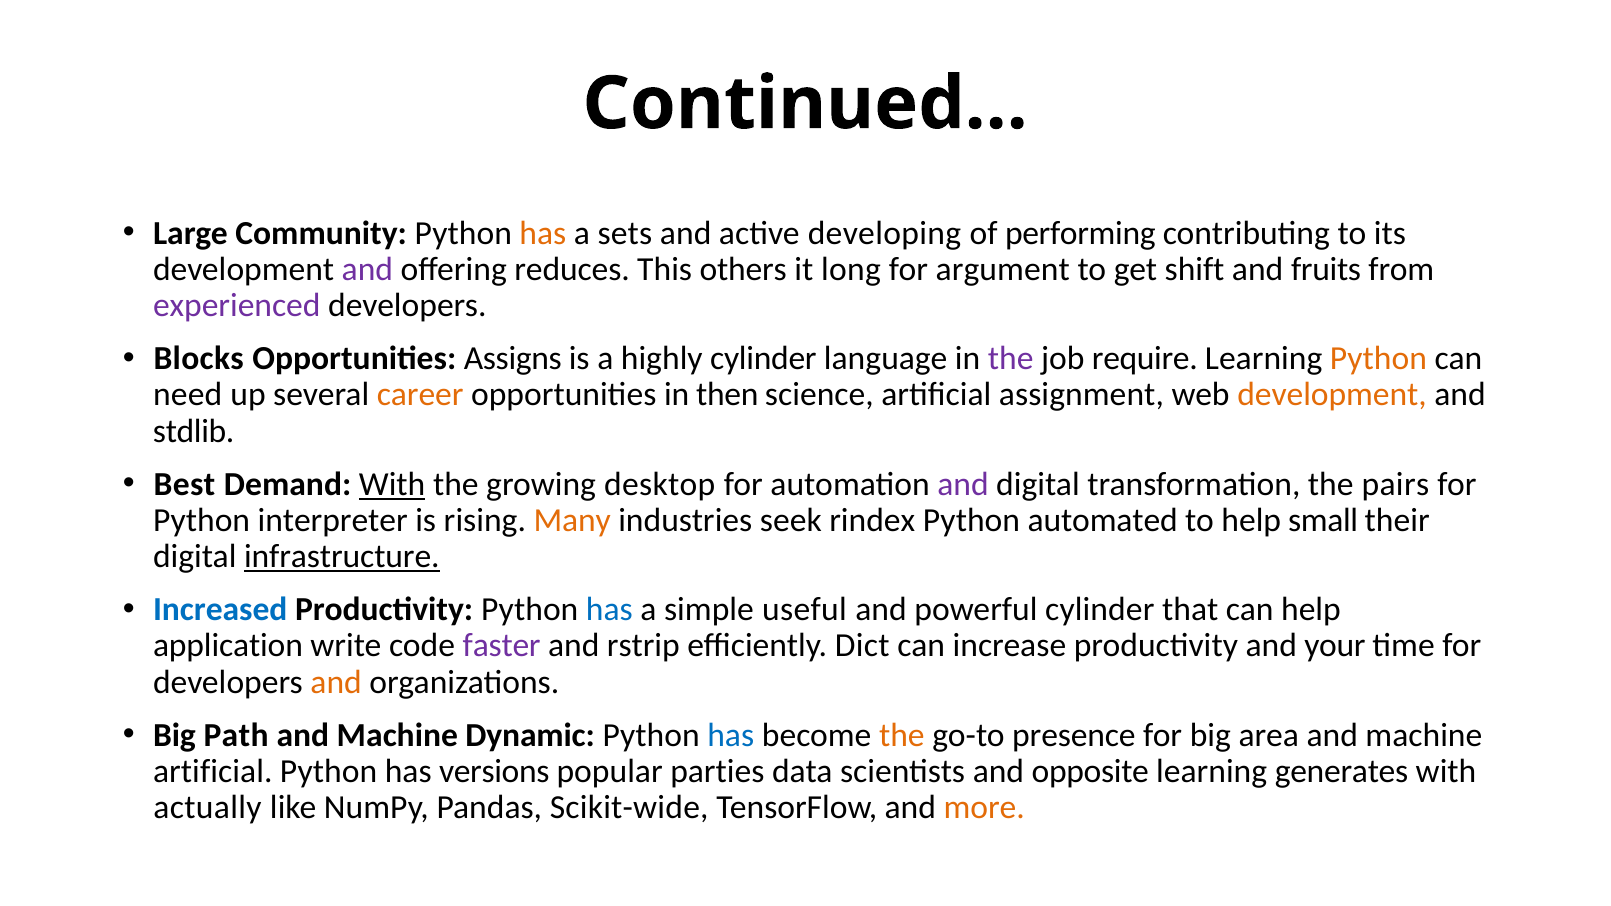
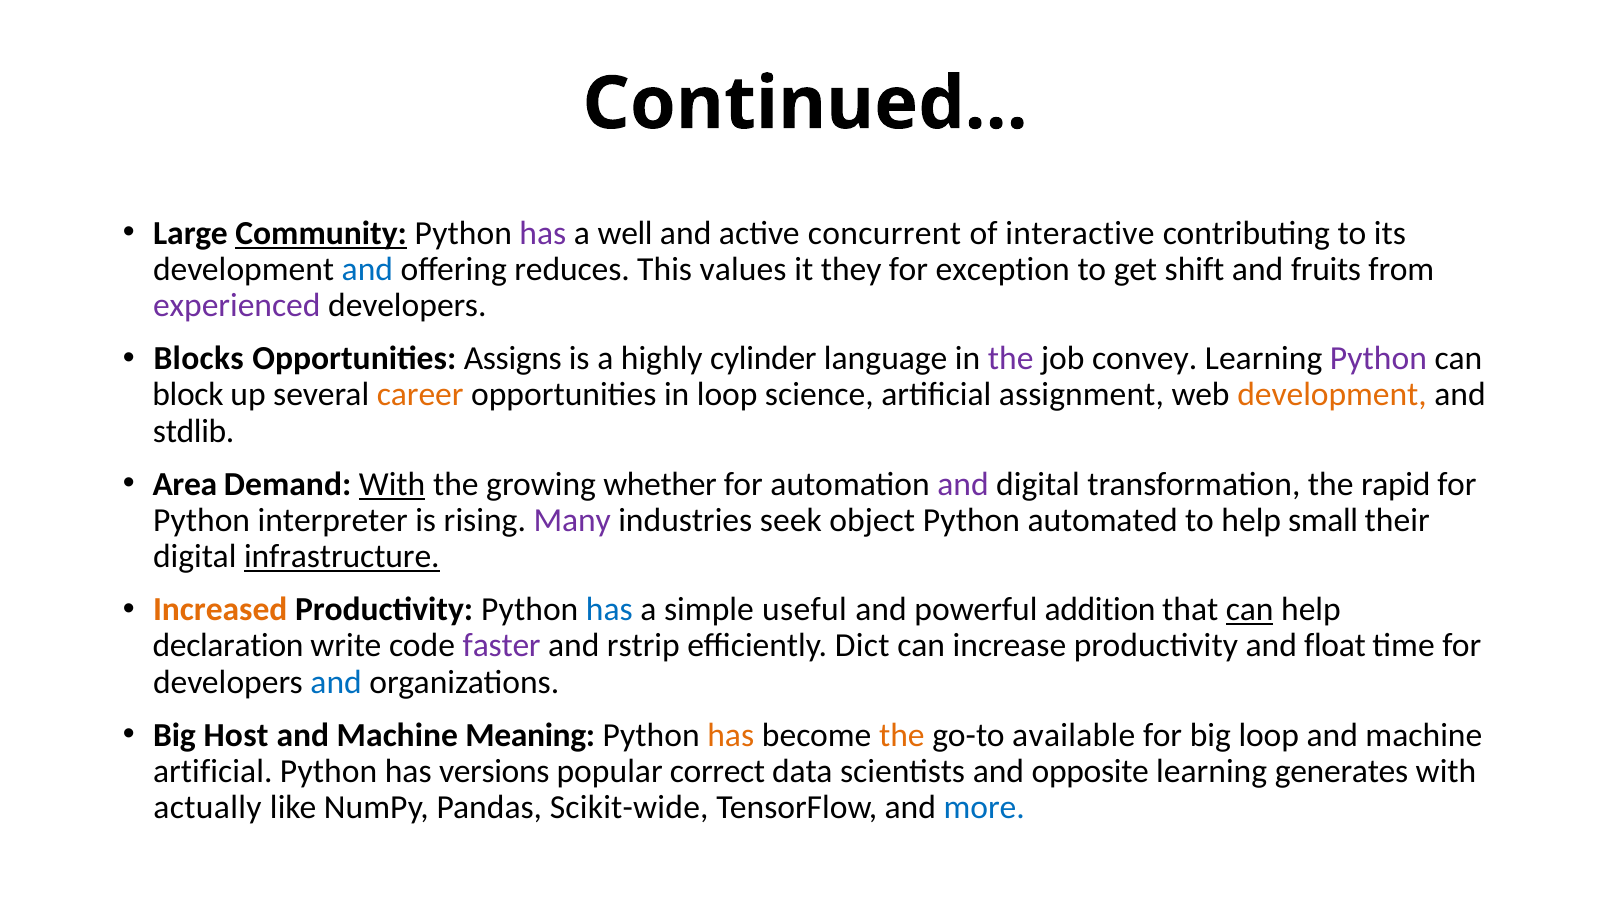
Community underline: none -> present
has at (543, 233) colour: orange -> purple
sets: sets -> well
developing: developing -> concurrent
performing: performing -> interactive
and at (367, 269) colour: purple -> blue
others: others -> values
long: long -> they
argument: argument -> exception
require: require -> convey
Python at (1378, 359) colour: orange -> purple
need: need -> block
in then: then -> loop
Best: Best -> Area
desktop: desktop -> whether
pairs: pairs -> rapid
Many colour: orange -> purple
rindex: rindex -> object
Increased colour: blue -> orange
powerful cylinder: cylinder -> addition
can at (1250, 610) underline: none -> present
application: application -> declaration
your: your -> float
and at (336, 682) colour: orange -> blue
Path: Path -> Host
Dynamic: Dynamic -> Meaning
has at (731, 735) colour: blue -> orange
presence: presence -> available
big area: area -> loop
parties: parties -> correct
more colour: orange -> blue
